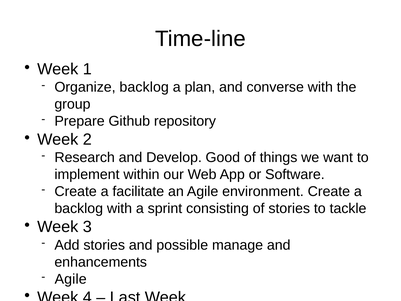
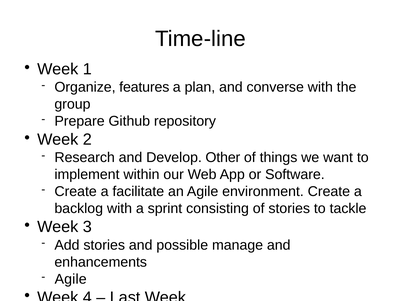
Organize backlog: backlog -> features
Good: Good -> Other
